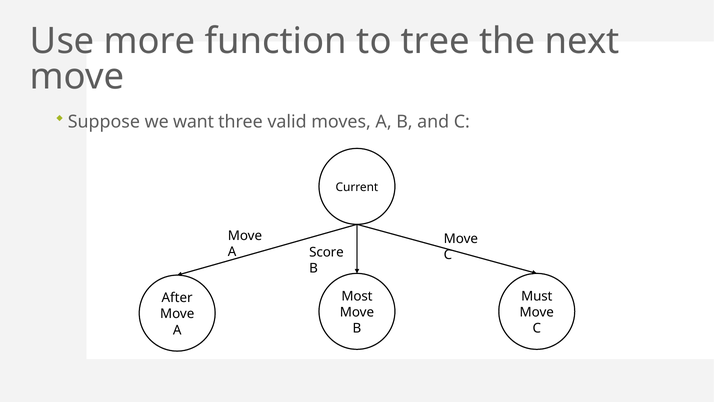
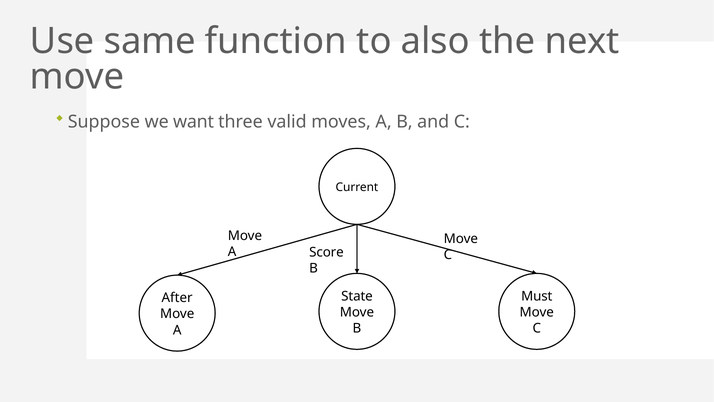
more: more -> same
tree: tree -> also
Most: Most -> State
